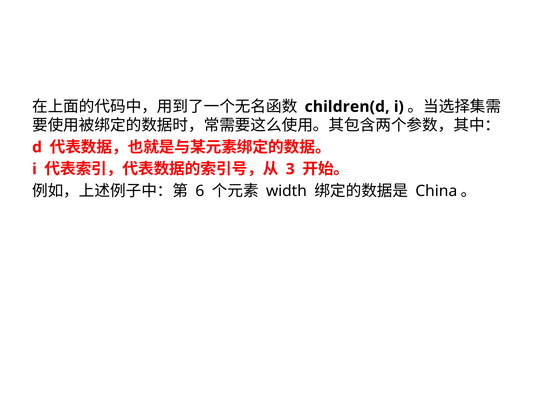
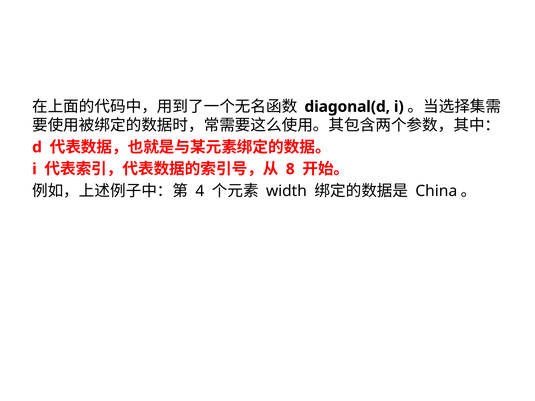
children(d: children(d -> diagonal(d
3: 3 -> 8
6: 6 -> 4
